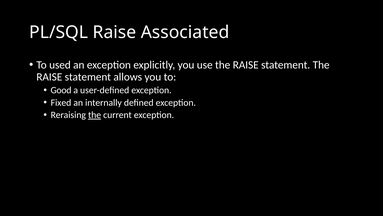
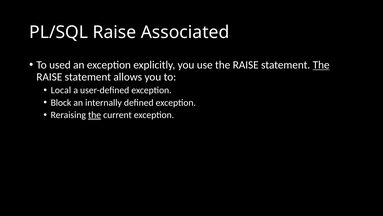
The at (321, 65) underline: none -> present
Good: Good -> Local
Fixed: Fixed -> Block
